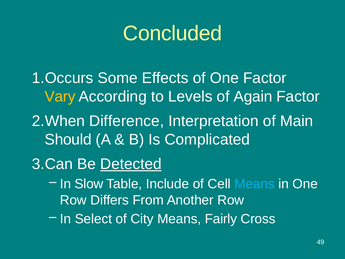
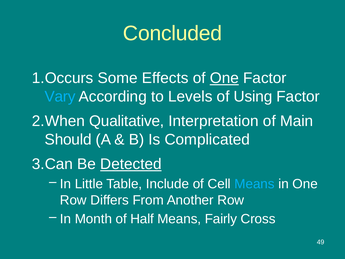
One at (224, 78) underline: none -> present
Vary colour: yellow -> light blue
Again: Again -> Using
Difference: Difference -> Qualitative
Slow: Slow -> Little
Select: Select -> Month
City: City -> Half
